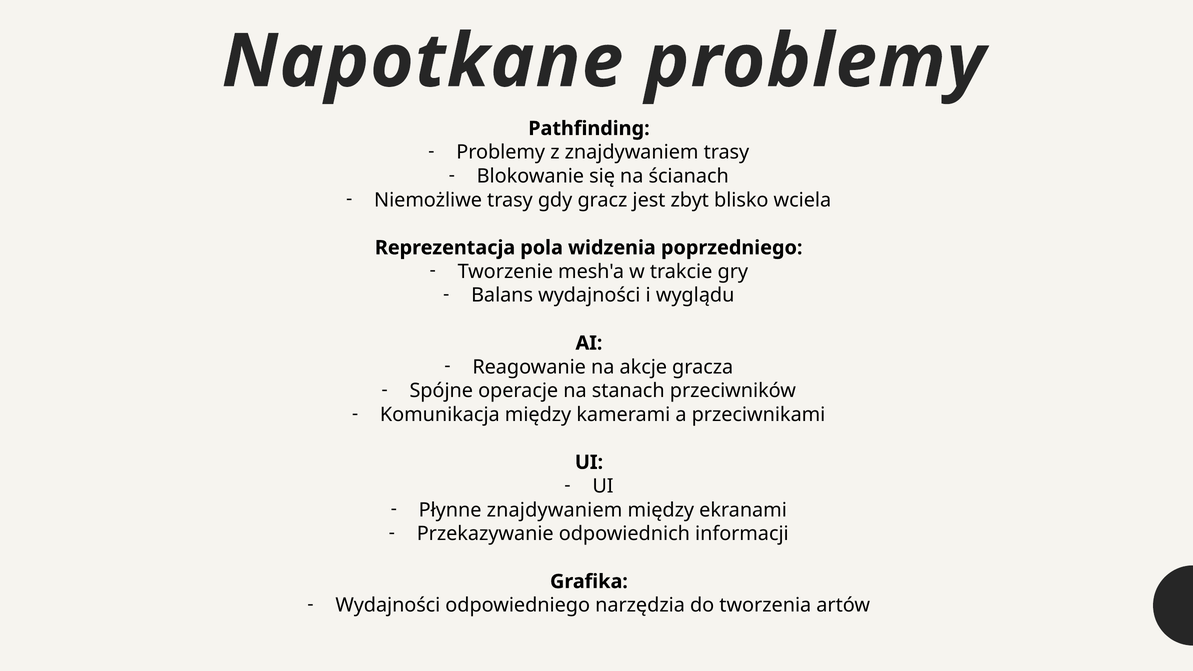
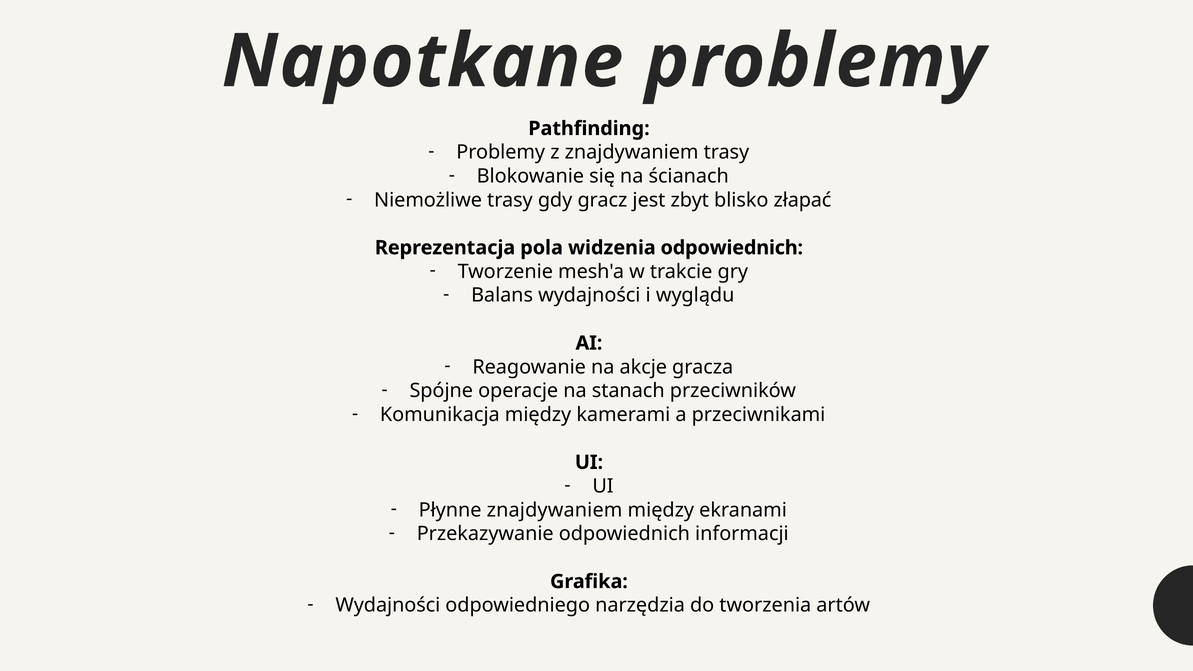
wciela: wciela -> złapać
widzenia poprzedniego: poprzedniego -> odpowiednich
